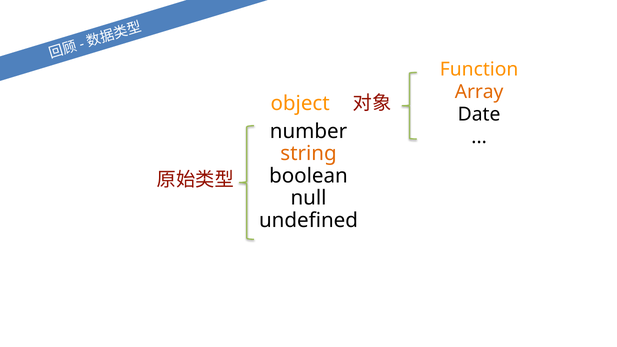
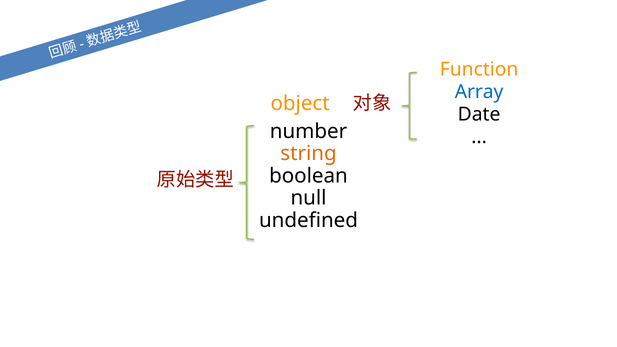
Array colour: orange -> blue
